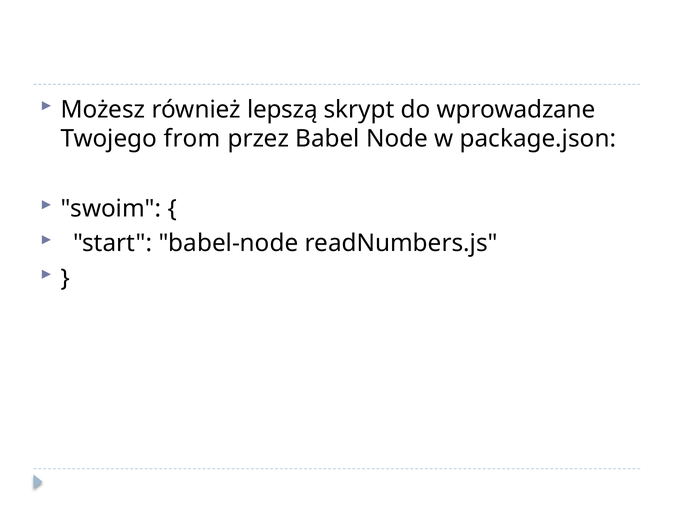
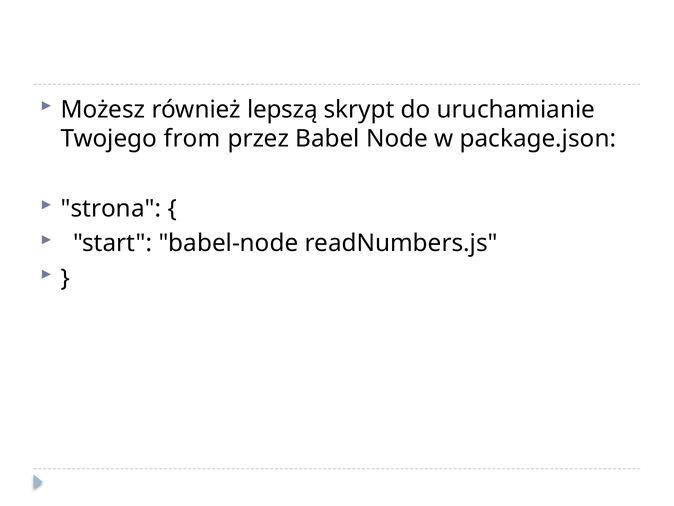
wprowadzane: wprowadzane -> uruchamianie
swoim: swoim -> strona
